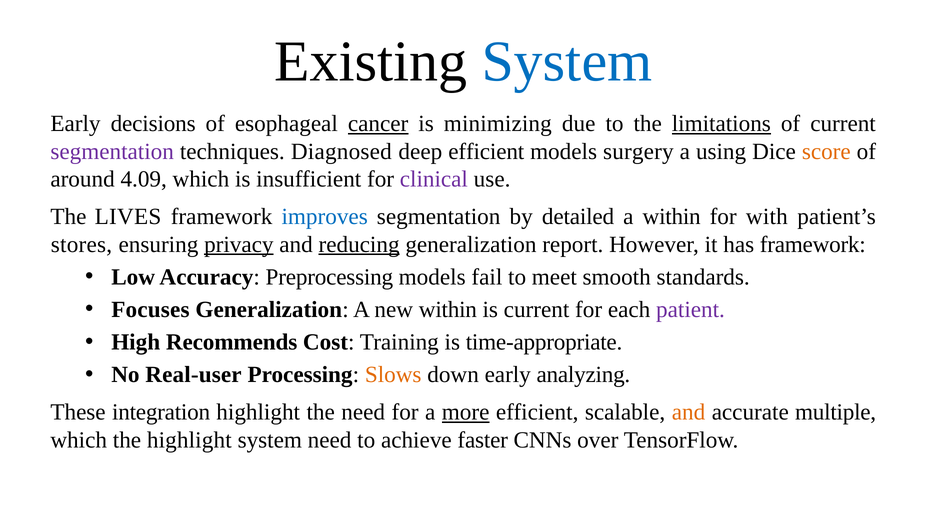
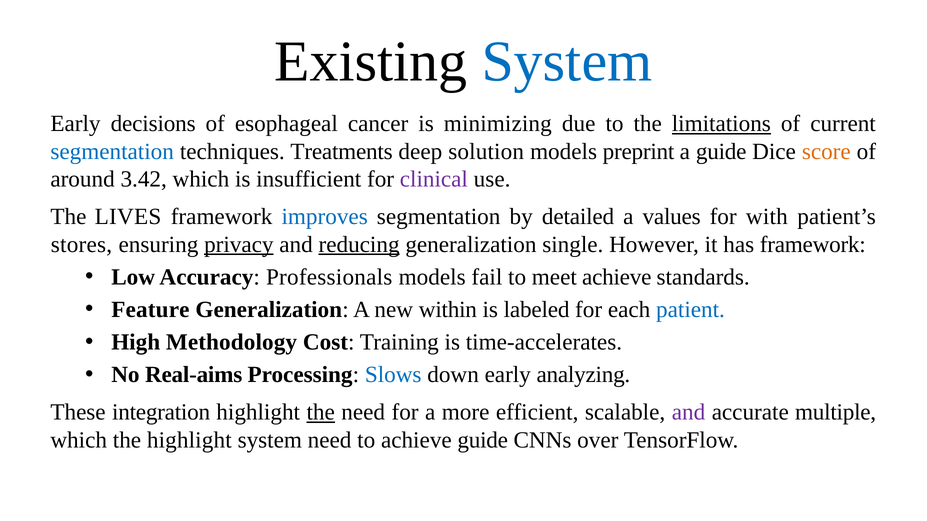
cancer underline: present -> none
segmentation at (112, 152) colour: purple -> blue
Diagnosed: Diagnosed -> Treatments
deep efficient: efficient -> solution
surgery: surgery -> preprint
a using: using -> guide
4.09: 4.09 -> 3.42
a within: within -> values
report: report -> single
Preprocessing: Preprocessing -> Professionals
meet smooth: smooth -> achieve
Focuses: Focuses -> Feature
is current: current -> labeled
patient colour: purple -> blue
Recommends: Recommends -> Methodology
time-appropriate: time-appropriate -> time-accelerates
Real-user: Real-user -> Real-aims
Slows colour: orange -> blue
the at (321, 413) underline: none -> present
more underline: present -> none
and at (689, 413) colour: orange -> purple
achieve faster: faster -> guide
